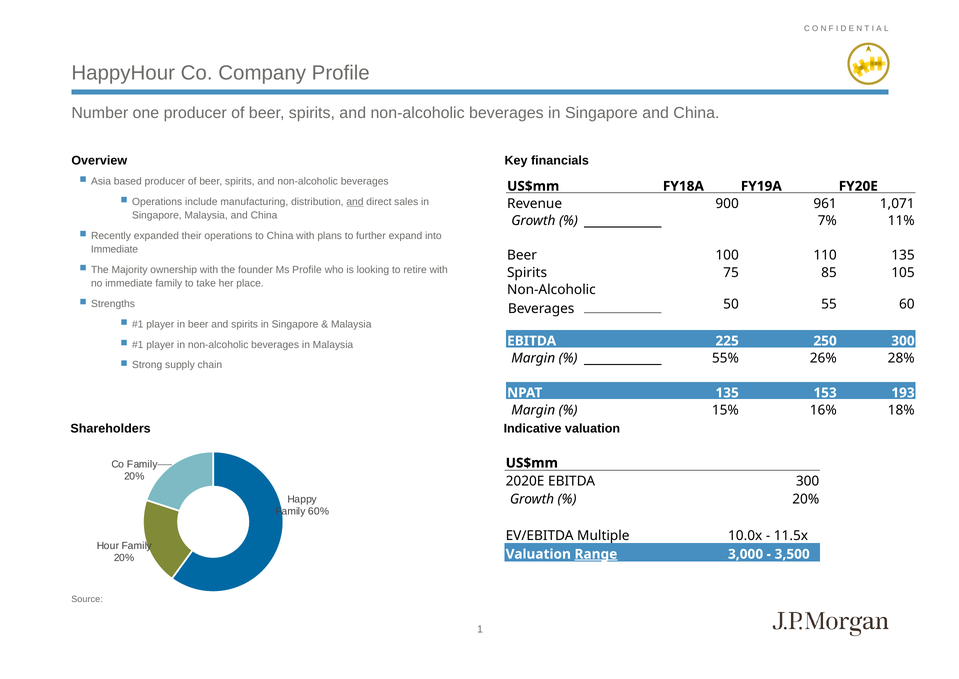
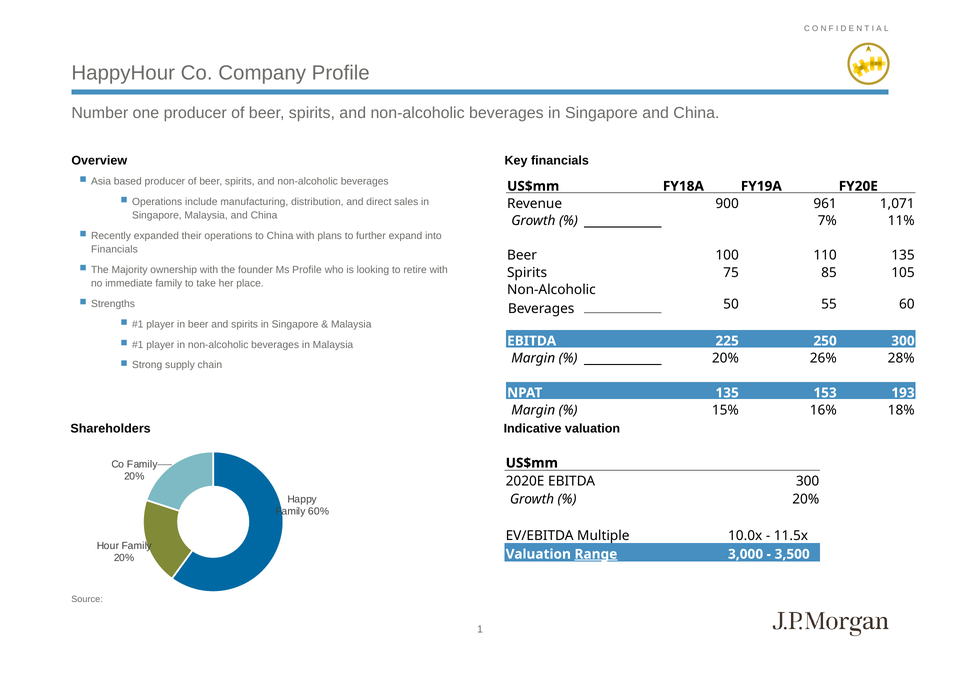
and at (355, 202) underline: present -> none
Immediate at (115, 249): Immediate -> Financials
55% at (725, 358): 55% -> 20%
